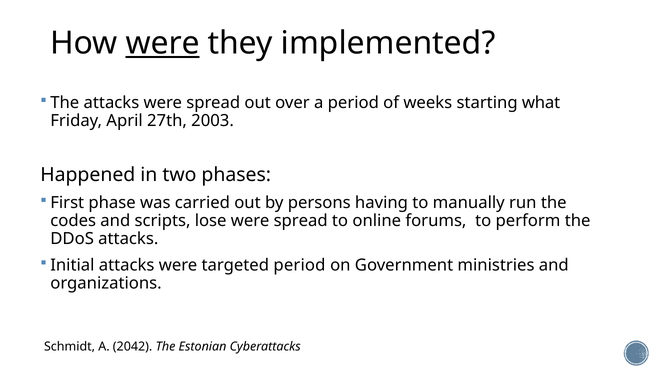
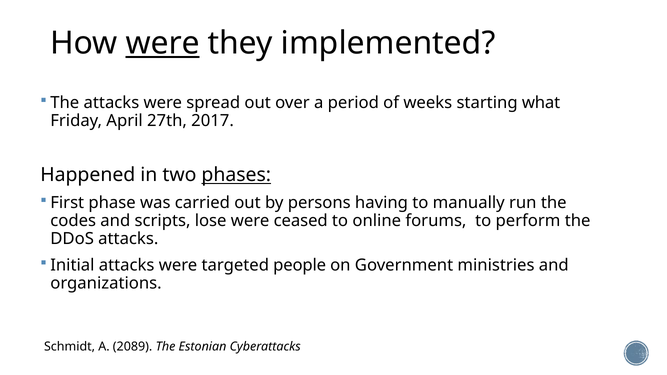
2003: 2003 -> 2017
phases underline: none -> present
spread at (301, 221): spread -> ceased
targeted period: period -> people
2042: 2042 -> 2089
